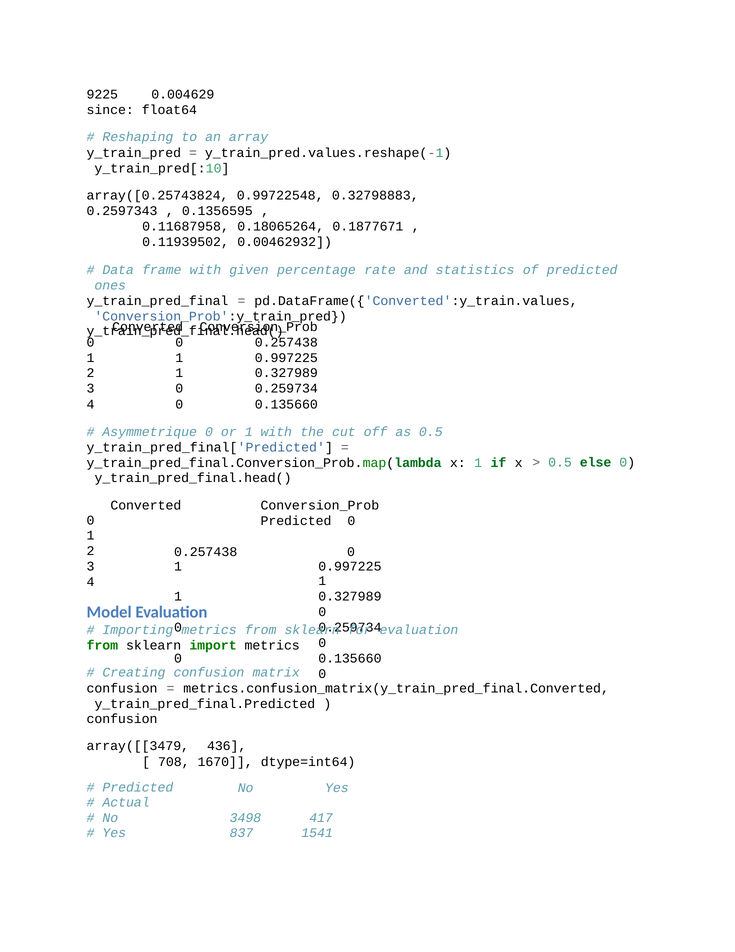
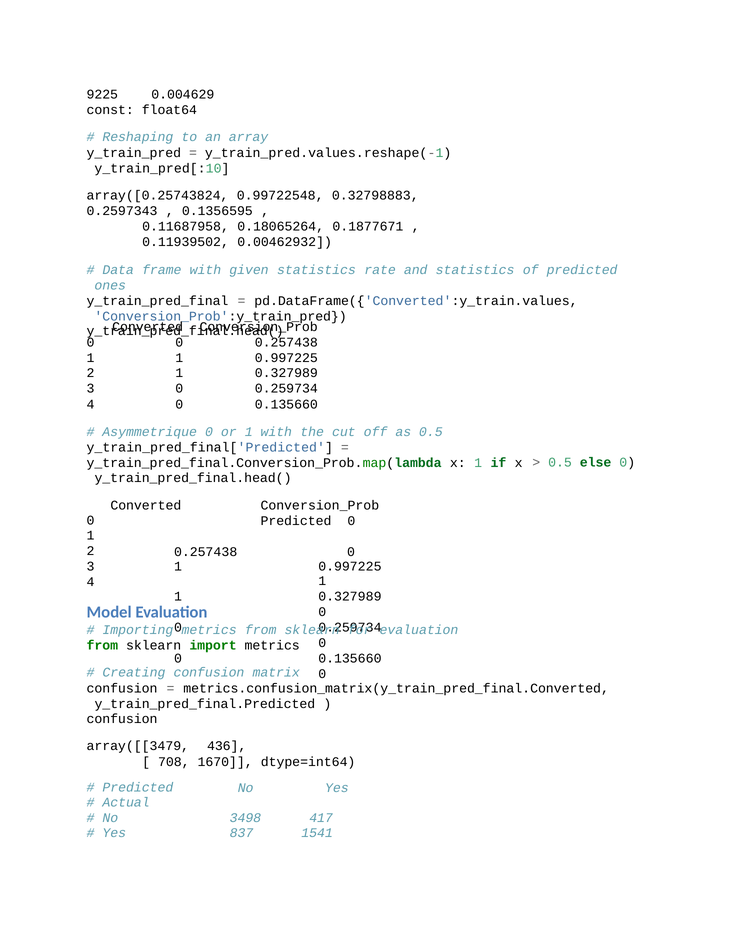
since: since -> const
given percentage: percentage -> statistics
